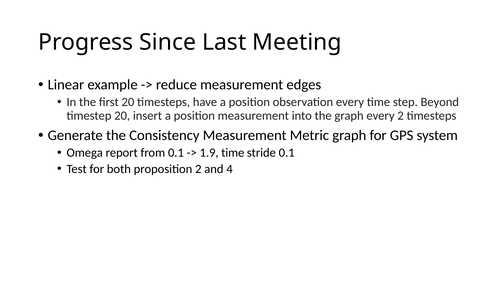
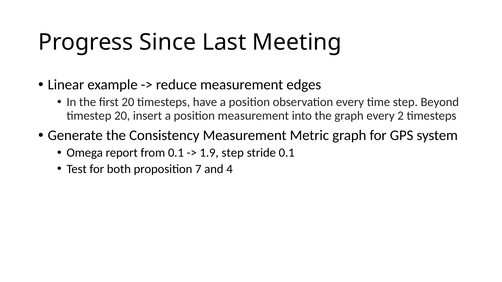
1.9 time: time -> step
proposition 2: 2 -> 7
